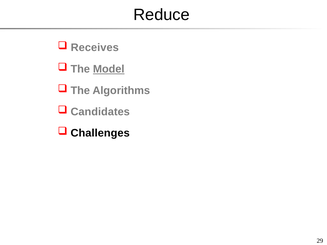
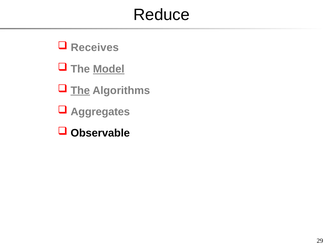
The at (80, 91) underline: none -> present
Candidates: Candidates -> Aggregates
Challenges: Challenges -> Observable
